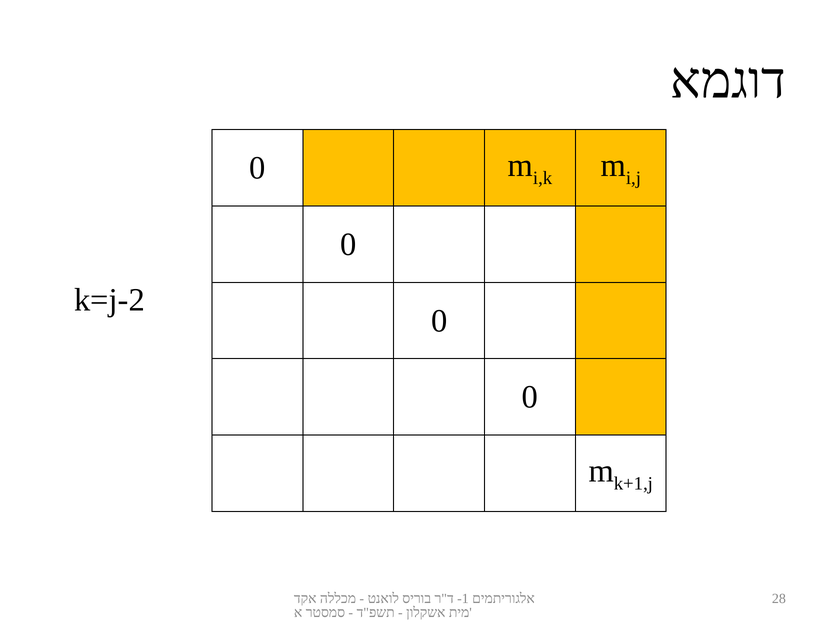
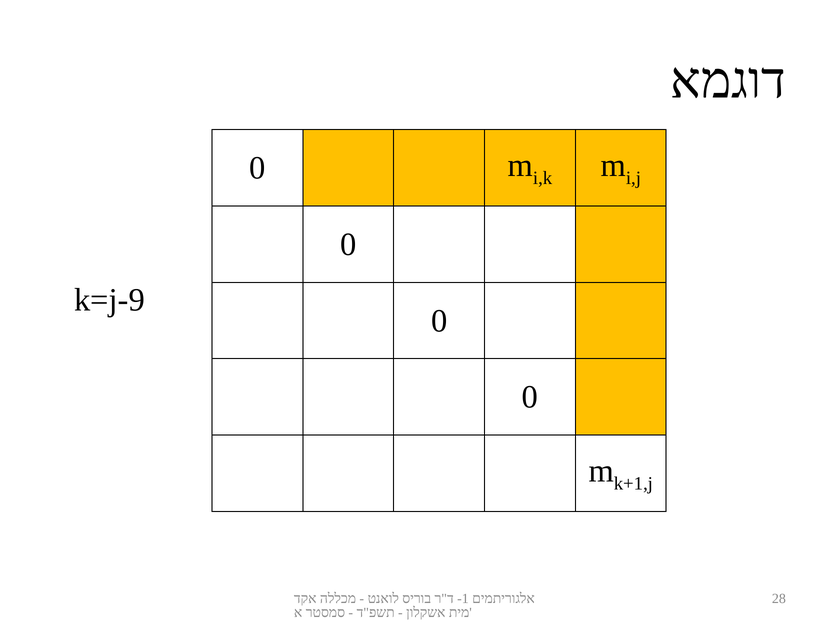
k=j-2: k=j-2 -> k=j-9
